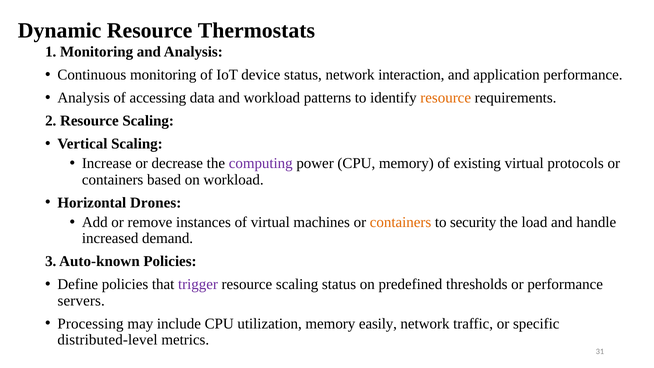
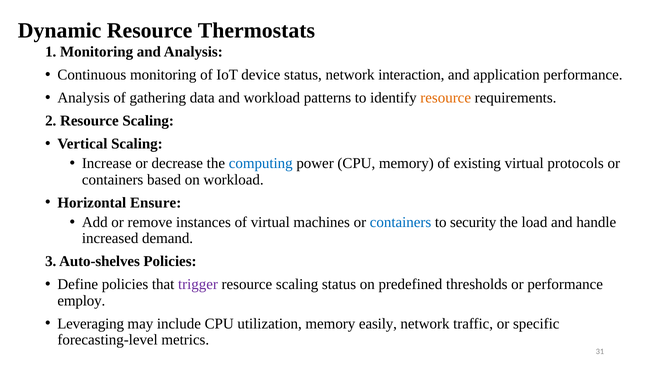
accessing: accessing -> gathering
computing colour: purple -> blue
Drones: Drones -> Ensure
containers at (401, 222) colour: orange -> blue
Auto-known: Auto-known -> Auto-shelves
servers: servers -> employ
Processing: Processing -> Leveraging
distributed-level: distributed-level -> forecasting-level
